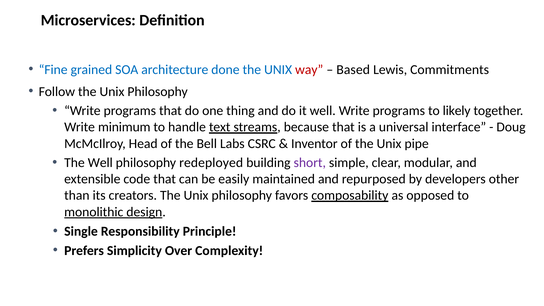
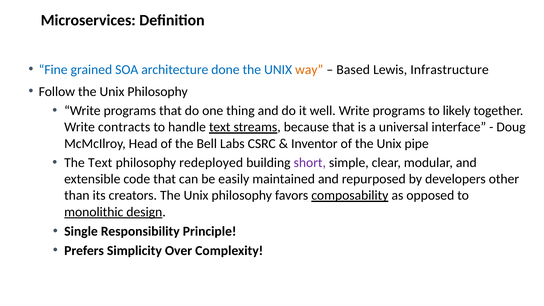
way colour: red -> orange
Commitments: Commitments -> Infrastructure
minimum: minimum -> contracts
The Well: Well -> Text
